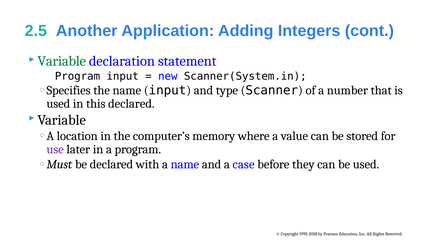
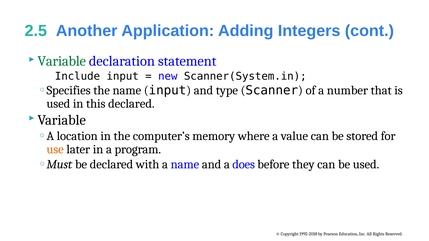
Program at (77, 76): Program -> Include
use colour: purple -> orange
case: case -> does
